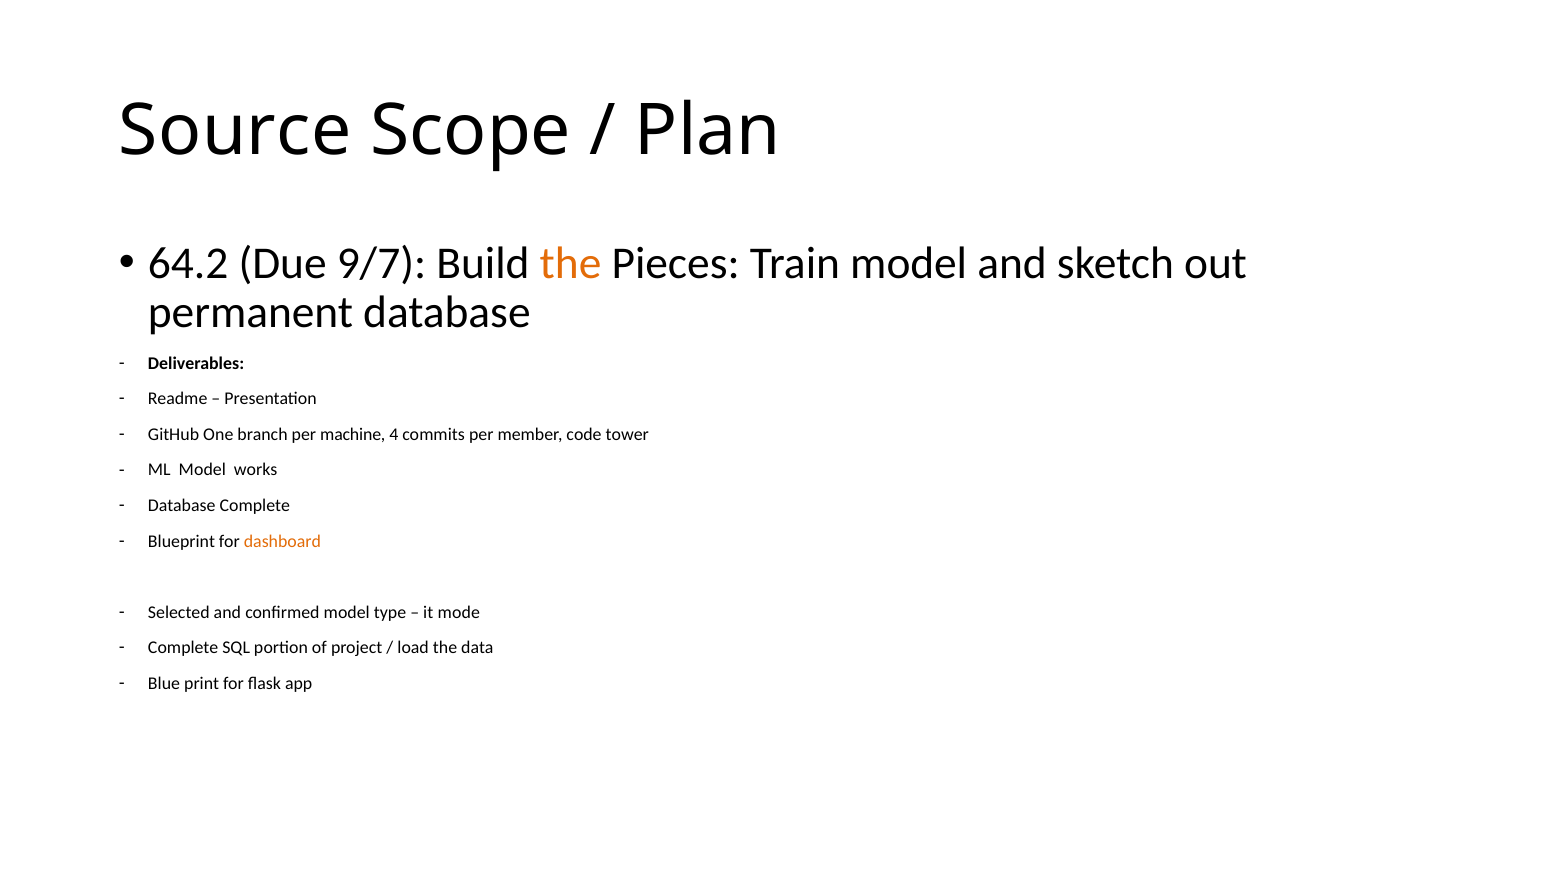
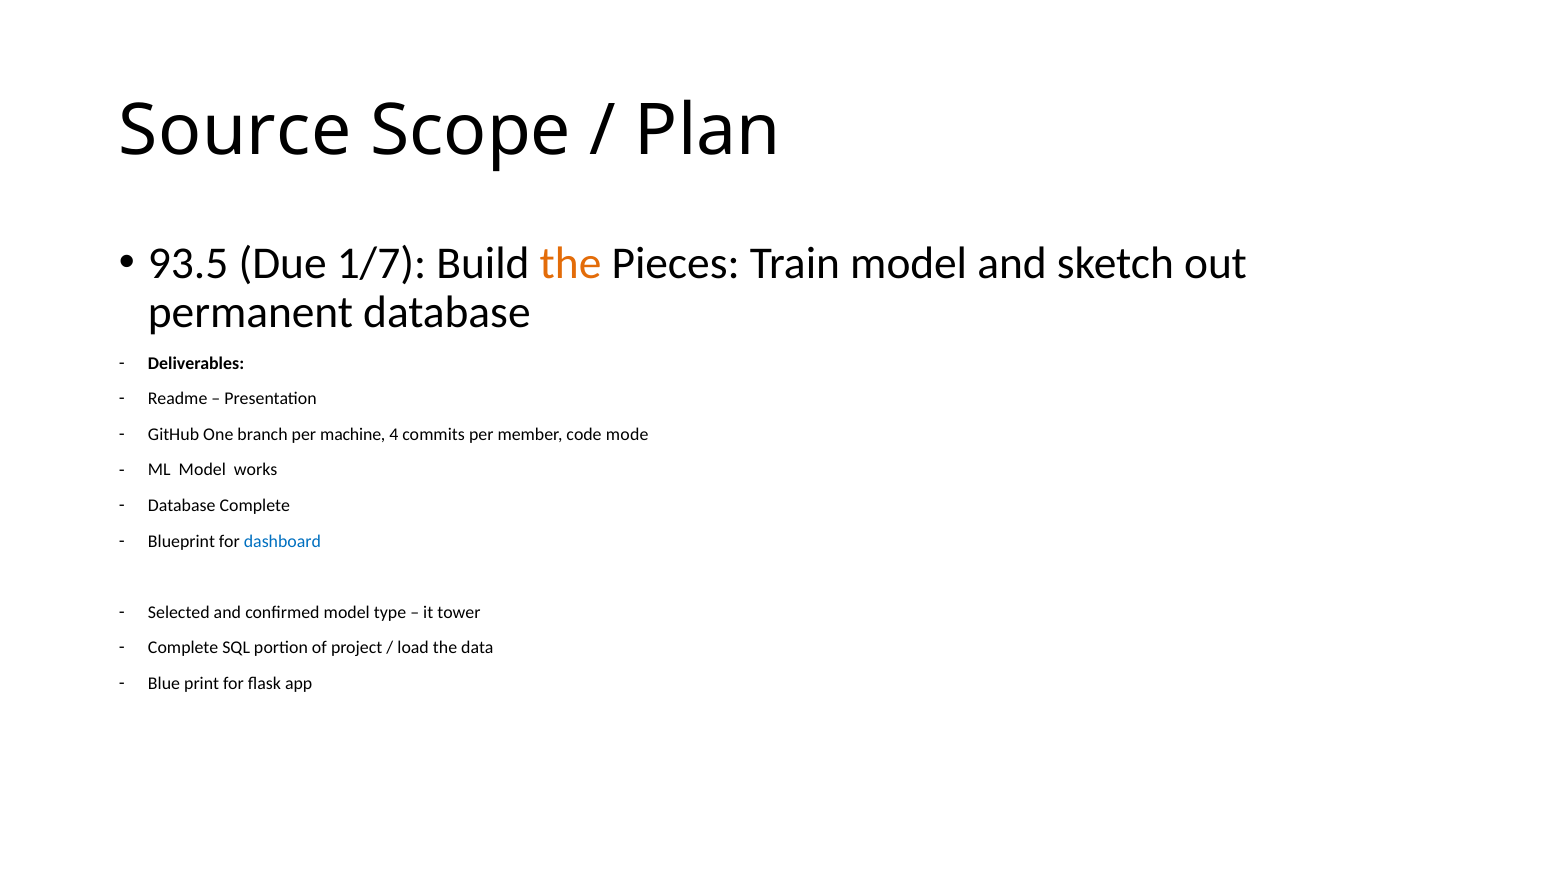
64.2: 64.2 -> 93.5
9/7: 9/7 -> 1/7
tower: tower -> mode
dashboard colour: orange -> blue
mode: mode -> tower
